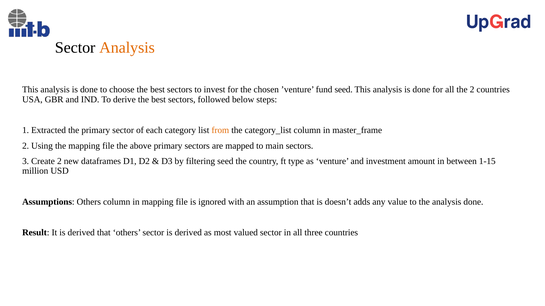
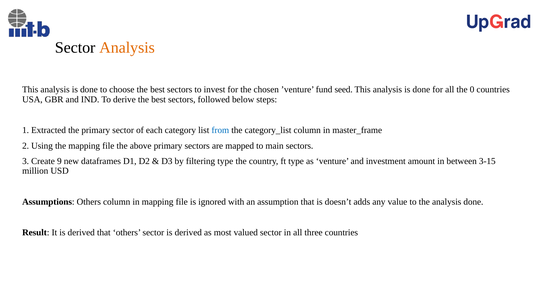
the 2: 2 -> 0
from colour: orange -> blue
Create 2: 2 -> 9
filtering seed: seed -> type
1-15: 1-15 -> 3-15
